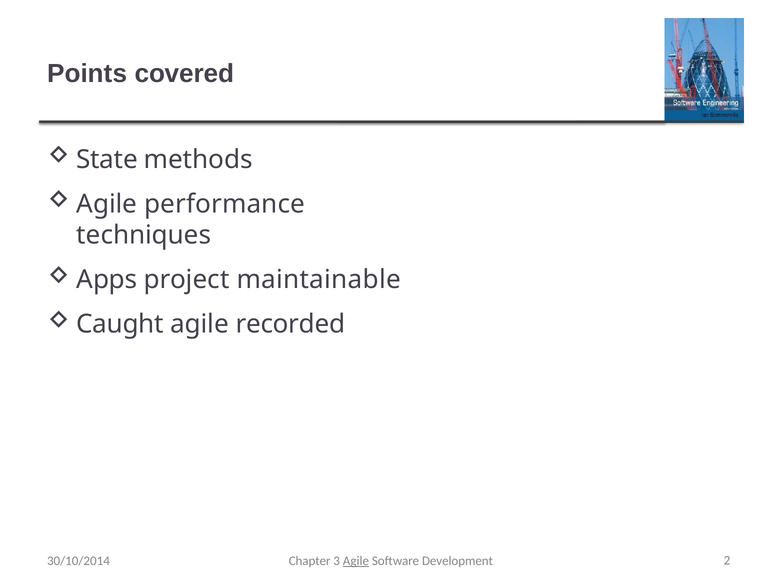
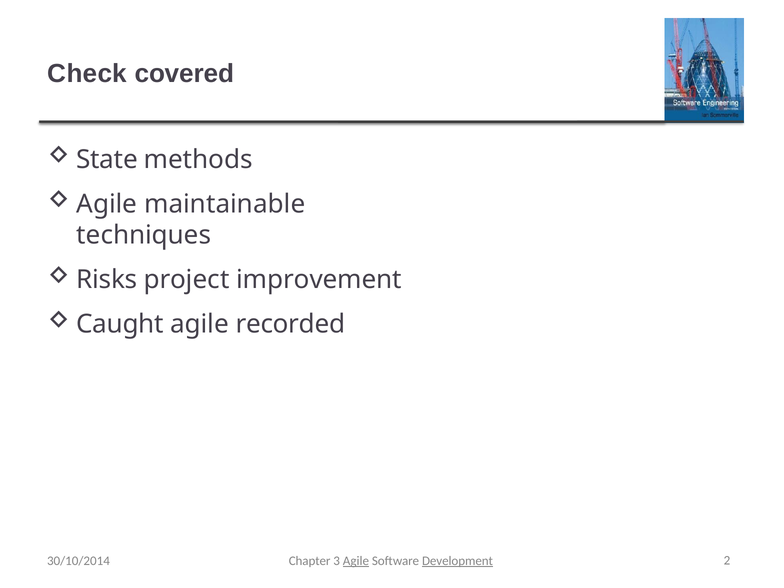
Points: Points -> Check
performance: performance -> maintainable
Apps: Apps -> Risks
maintainable: maintainable -> improvement
Development underline: none -> present
